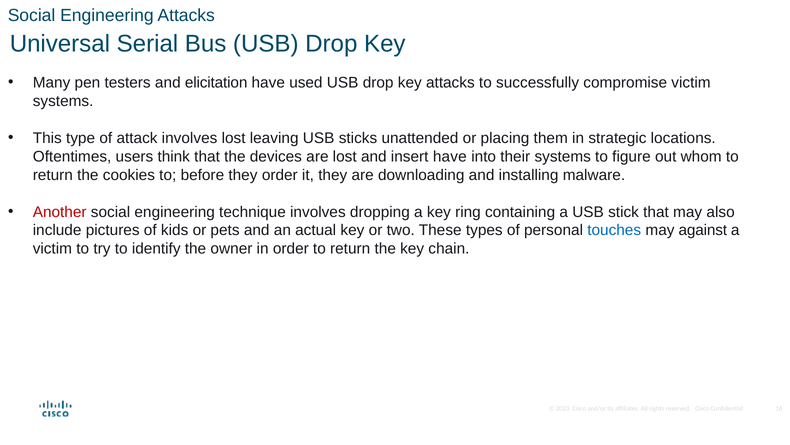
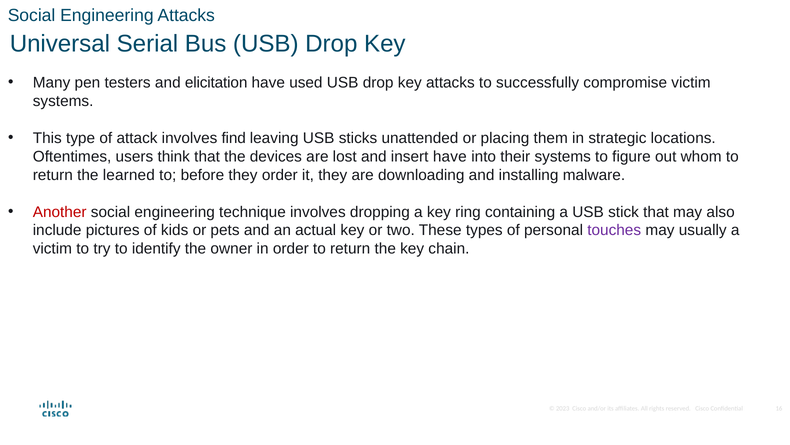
involves lost: lost -> find
cookies: cookies -> learned
touches colour: blue -> purple
against: against -> usually
